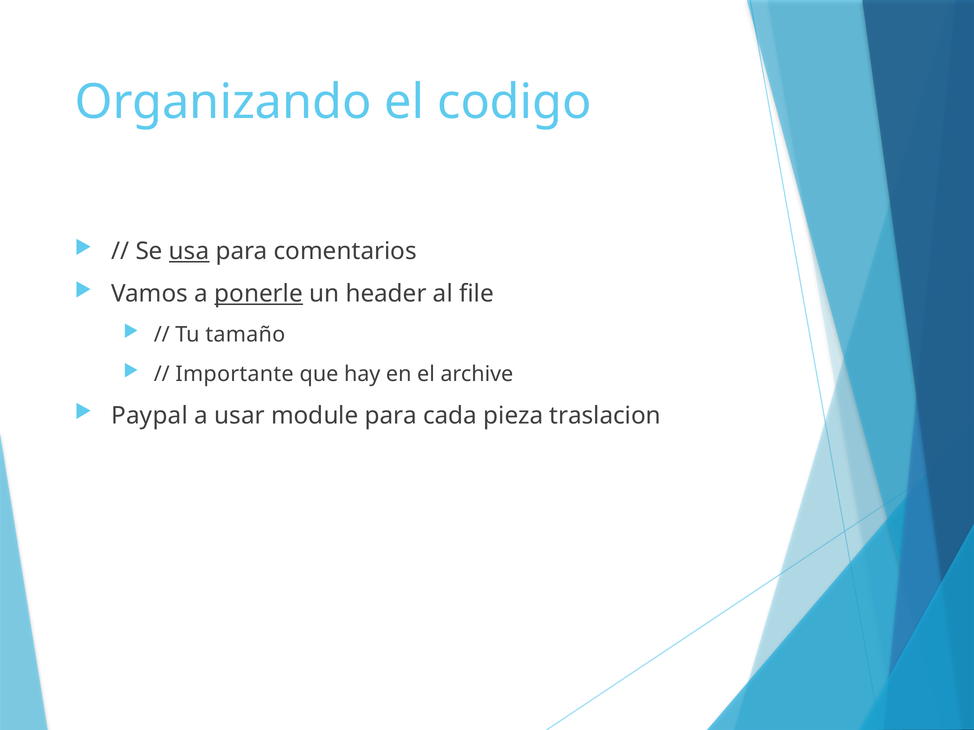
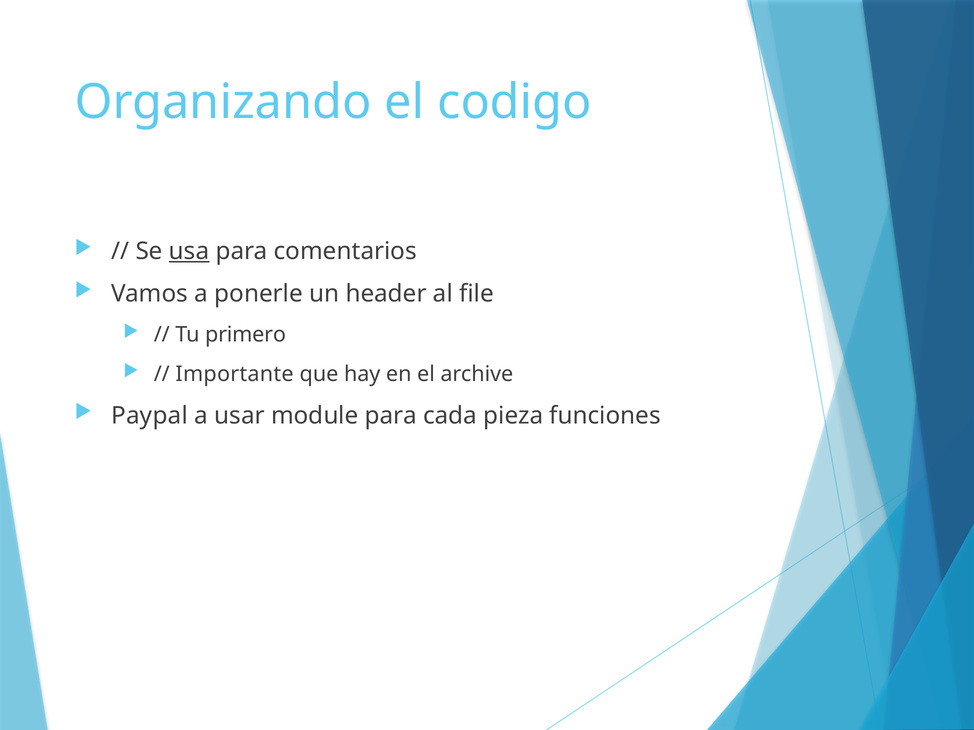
ponerle underline: present -> none
tamaño: tamaño -> primero
traslacion: traslacion -> funciones
